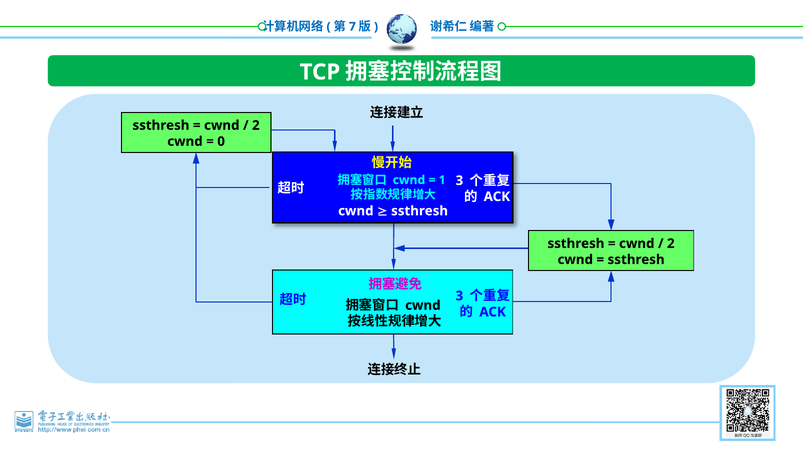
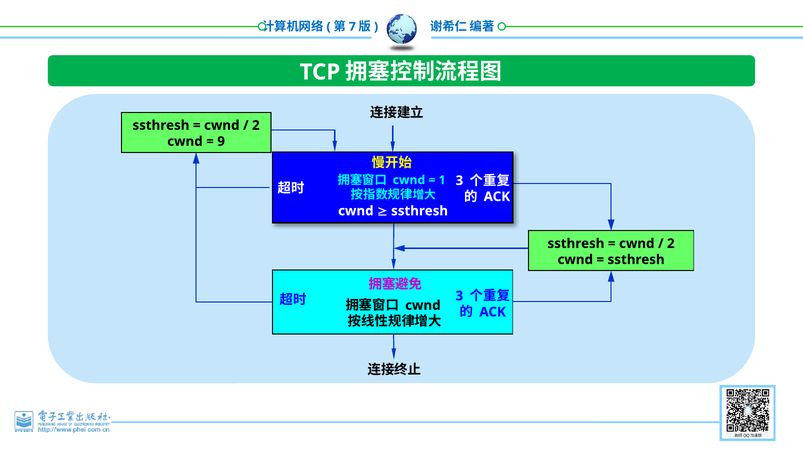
0: 0 -> 9
